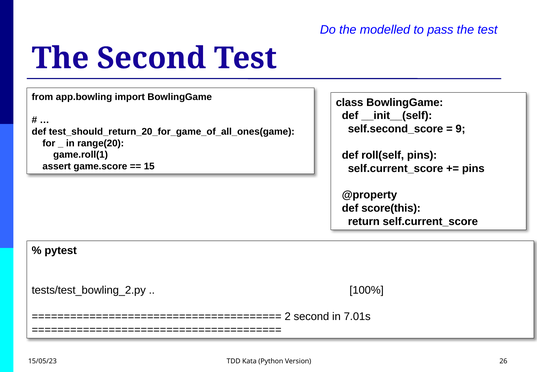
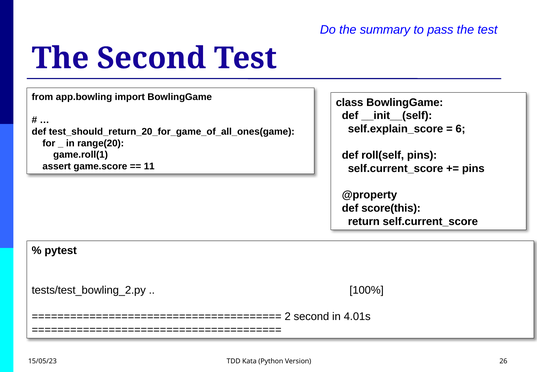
modelled: modelled -> summary
self.second_score: self.second_score -> self.explain_score
9: 9 -> 6
15: 15 -> 11
7.01s: 7.01s -> 4.01s
